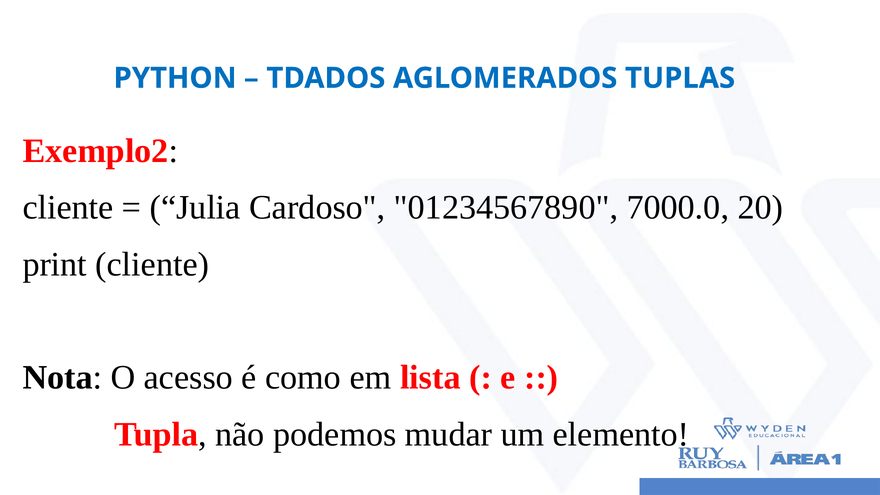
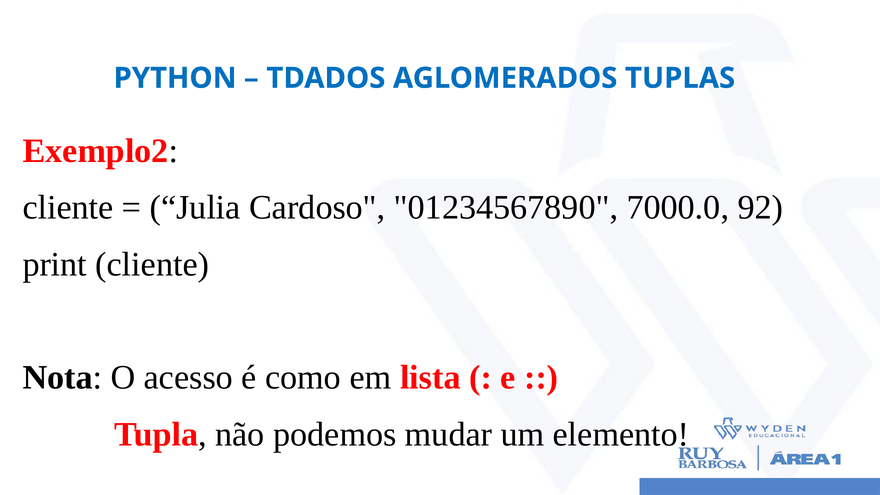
20: 20 -> 92
